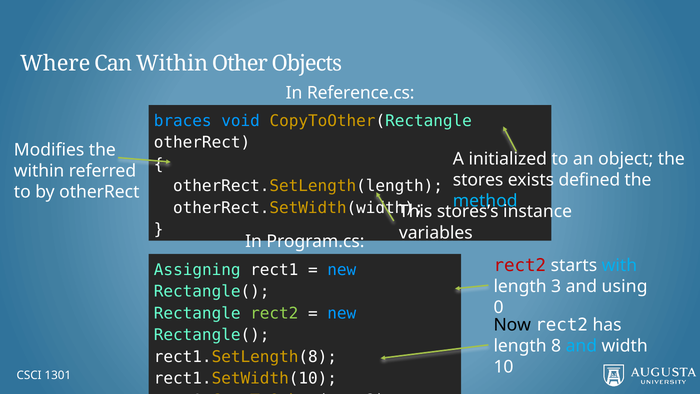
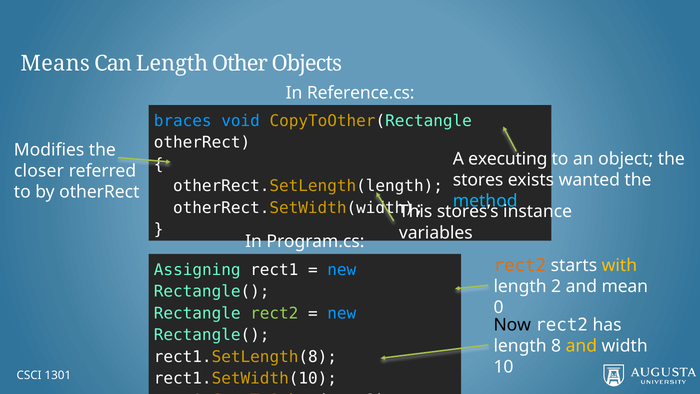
Where: Where -> Means
Can Within: Within -> Length
initialized: initialized -> executing
within at (39, 171): within -> closer
defined: defined -> wanted
rect2 at (520, 265) colour: red -> orange
with colour: light blue -> yellow
3: 3 -> 2
using: using -> mean
and at (581, 346) colour: light blue -> yellow
